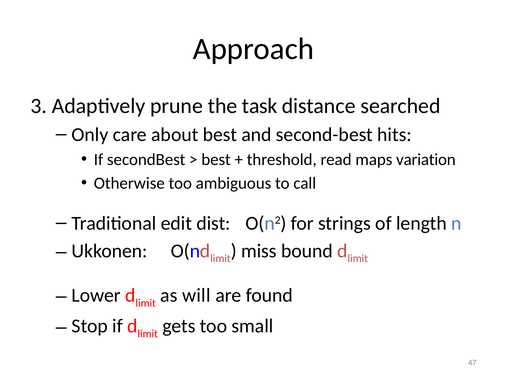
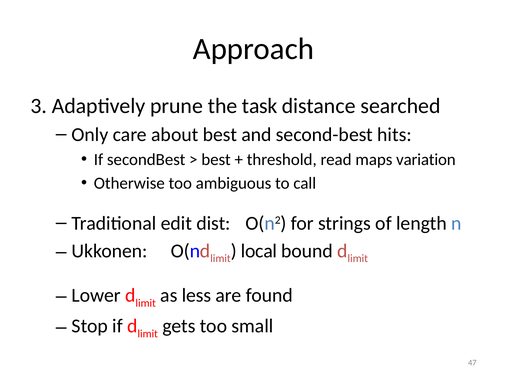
miss: miss -> local
will: will -> less
